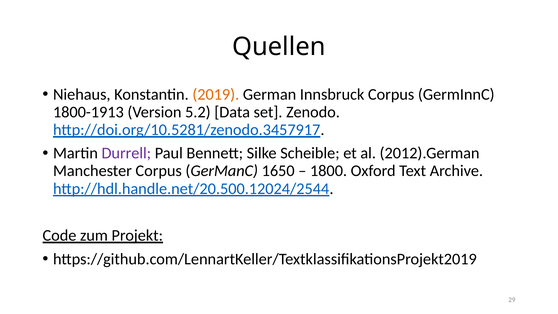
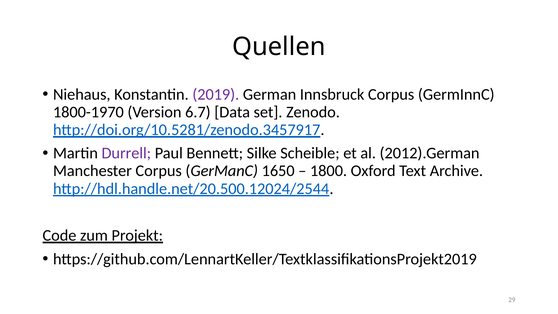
2019 colour: orange -> purple
1800-1913: 1800-1913 -> 1800-1970
5.2: 5.2 -> 6.7
